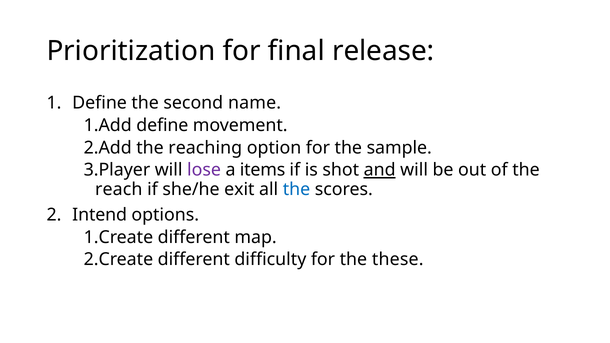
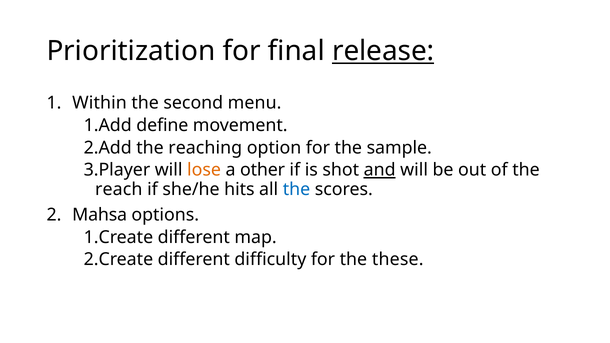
release underline: none -> present
Define at (100, 103): Define -> Within
name: name -> menu
lose colour: purple -> orange
items: items -> other
exit: exit -> hits
Intend: Intend -> Mahsa
